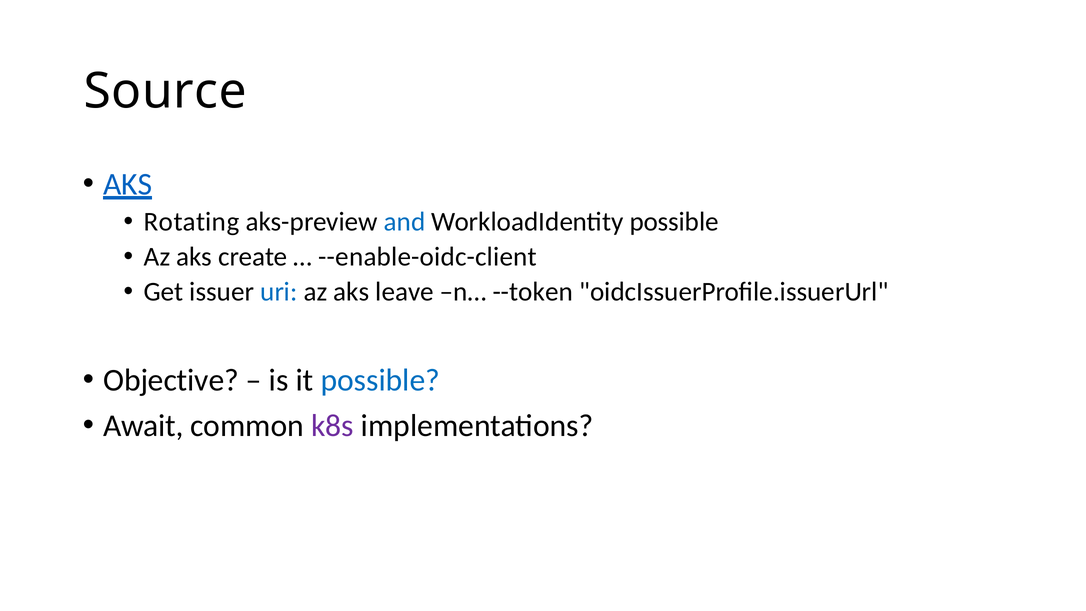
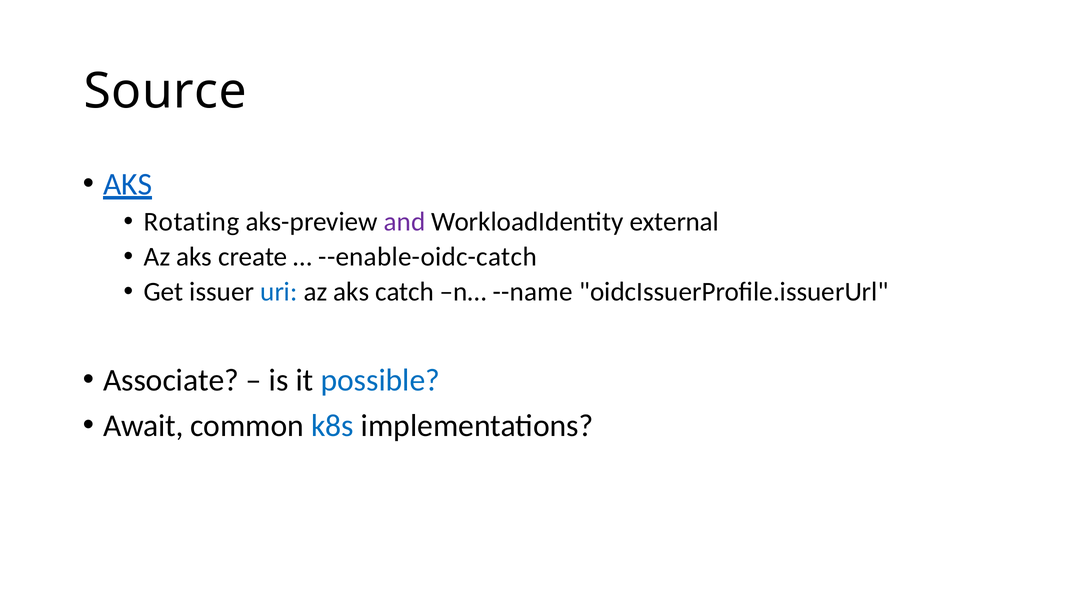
and colour: blue -> purple
WorkloadIdentity possible: possible -> external
--enable-oidc-client: --enable-oidc-client -> --enable-oidc-catch
leave: leave -> catch
--token: --token -> --name
Objective: Objective -> Associate
k8s colour: purple -> blue
